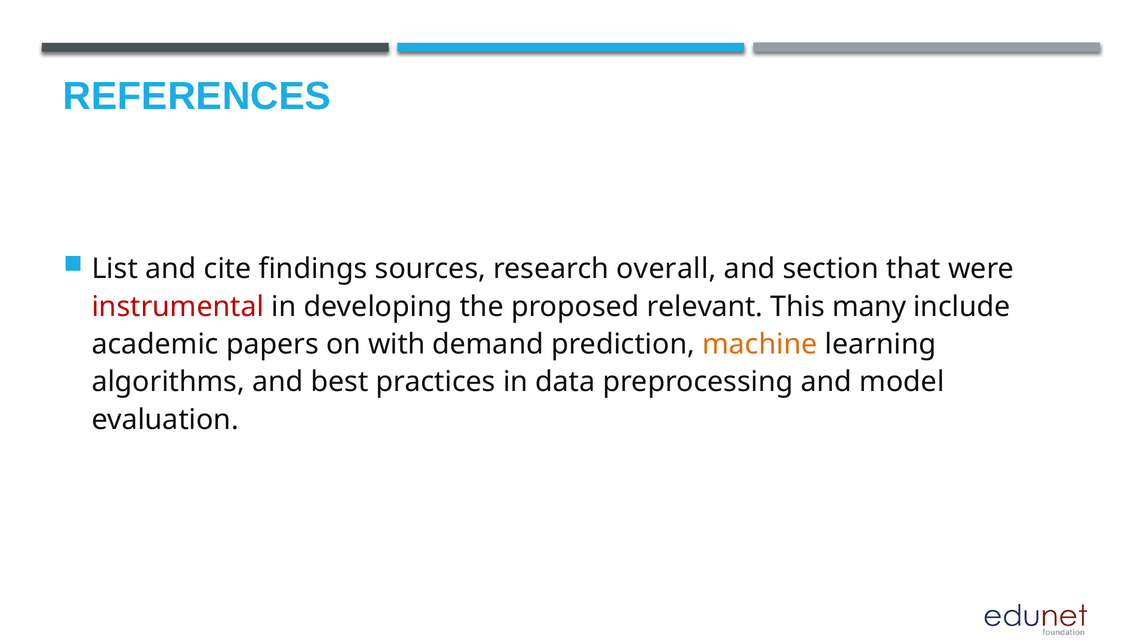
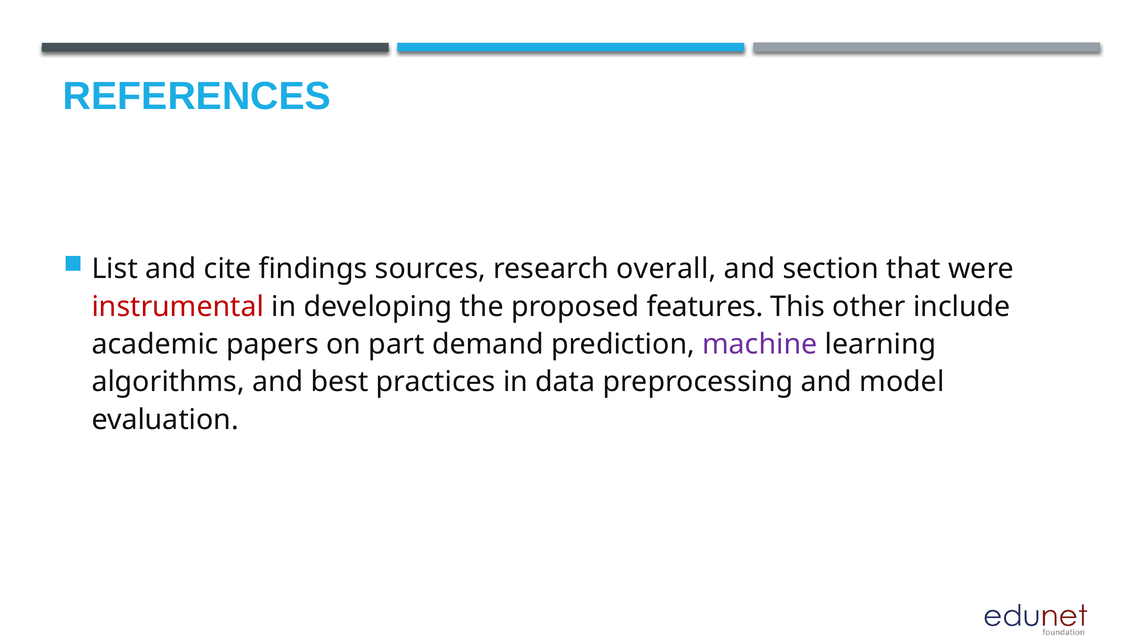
relevant: relevant -> features
many: many -> other
with: with -> part
machine colour: orange -> purple
